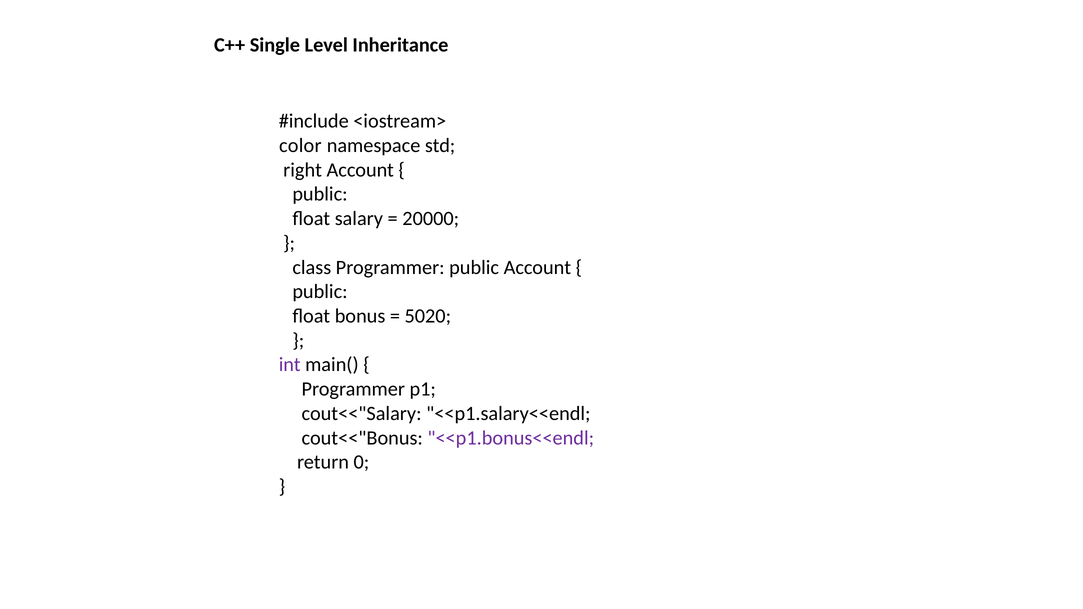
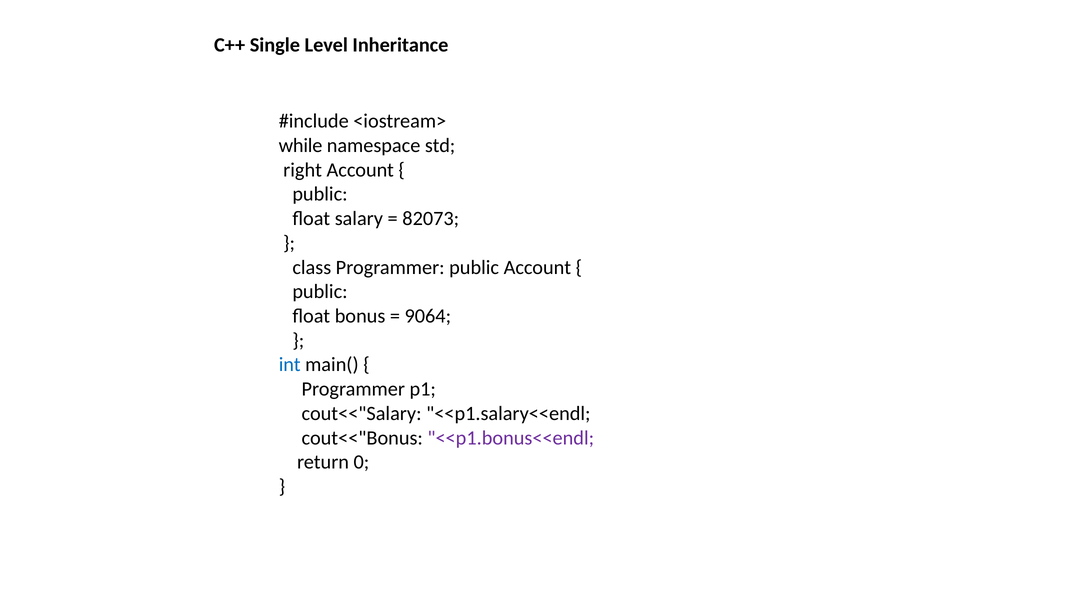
color: color -> while
20000: 20000 -> 82073
5020: 5020 -> 9064
int colour: purple -> blue
